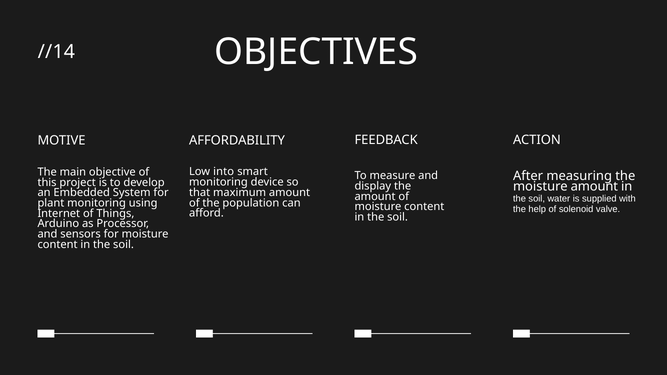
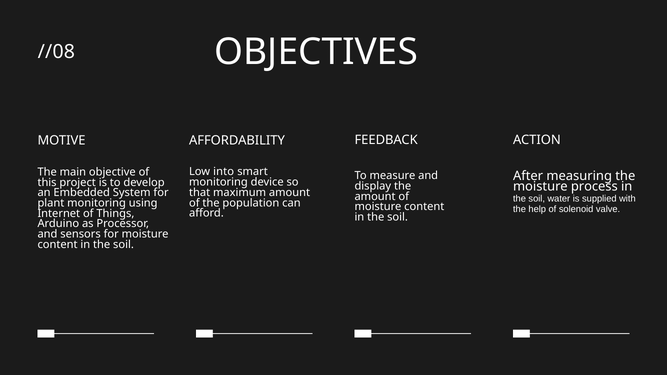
//14: //14 -> //08
moisture amount: amount -> process
